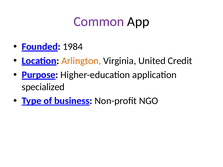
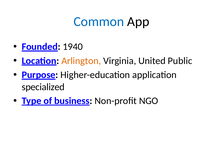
Common colour: purple -> blue
1984: 1984 -> 1940
Credit: Credit -> Public
